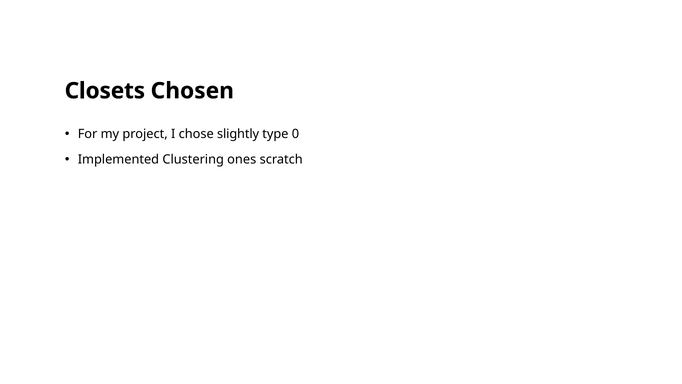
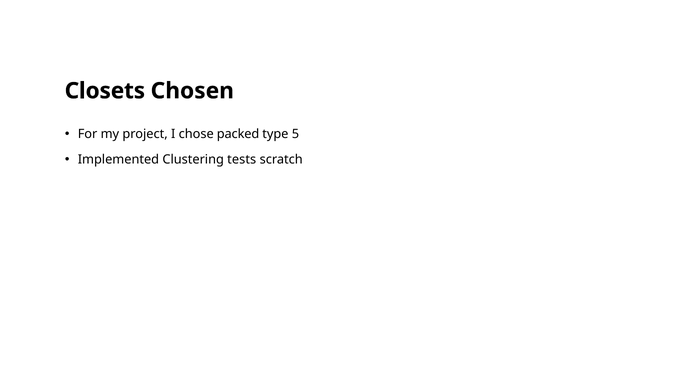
slightly: slightly -> packed
0: 0 -> 5
ones: ones -> tests
